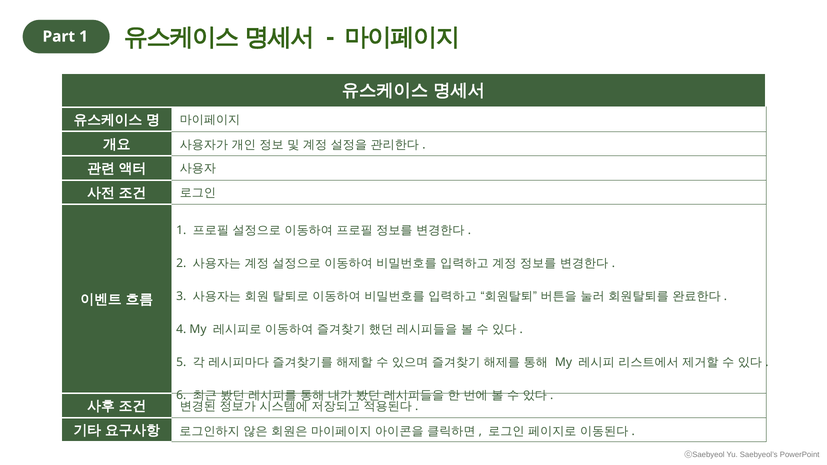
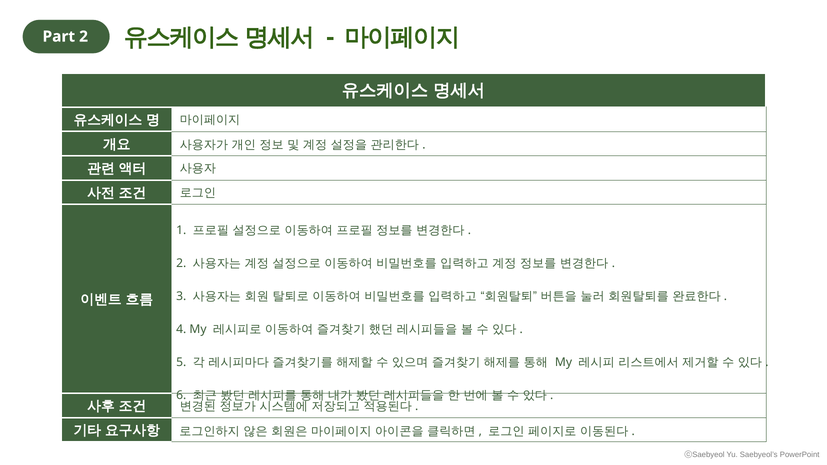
Part 1: 1 -> 2
